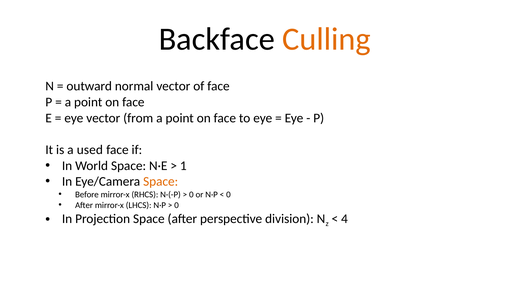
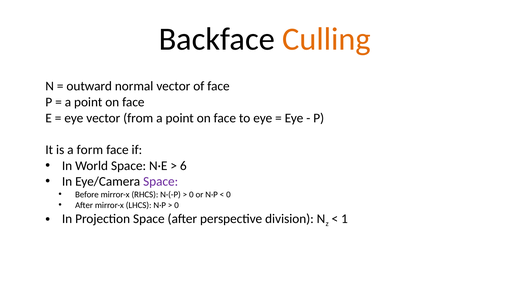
used: used -> form
1: 1 -> 6
Space at (161, 182) colour: orange -> purple
4: 4 -> 1
